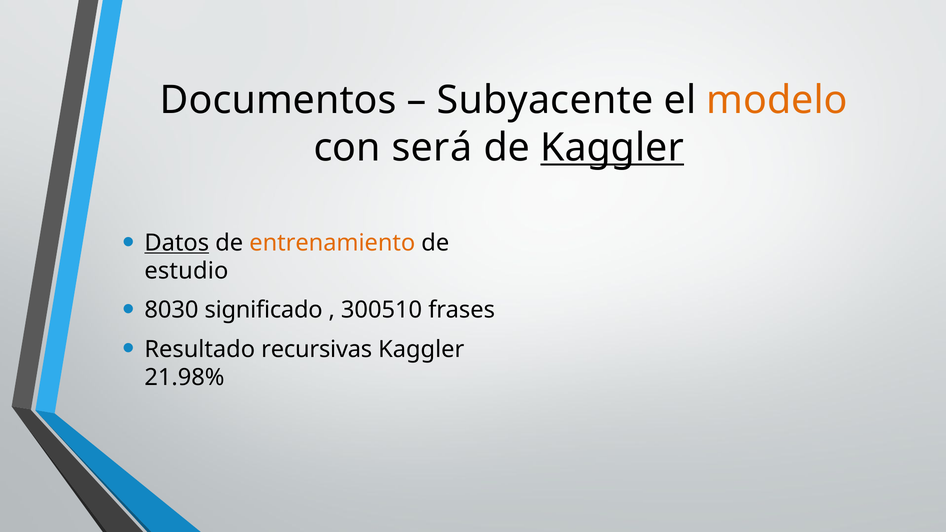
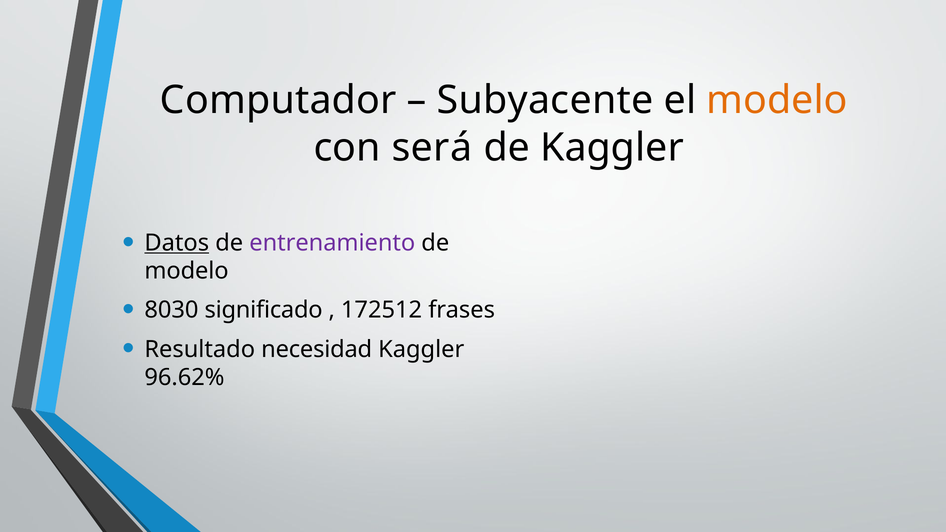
Documentos: Documentos -> Computador
Kaggler at (612, 148) underline: present -> none
entrenamiento colour: orange -> purple
estudio at (186, 271): estudio -> modelo
300510: 300510 -> 172512
recursivas: recursivas -> necesidad
21.98%: 21.98% -> 96.62%
